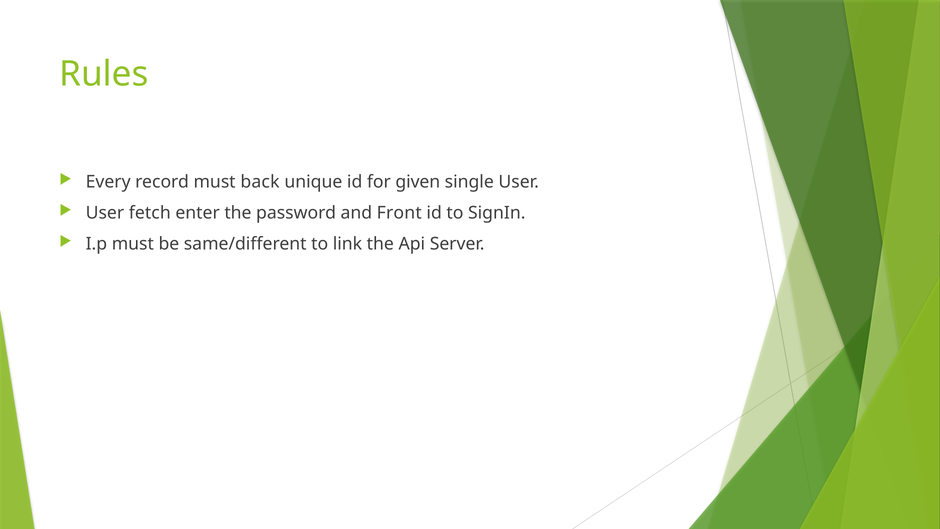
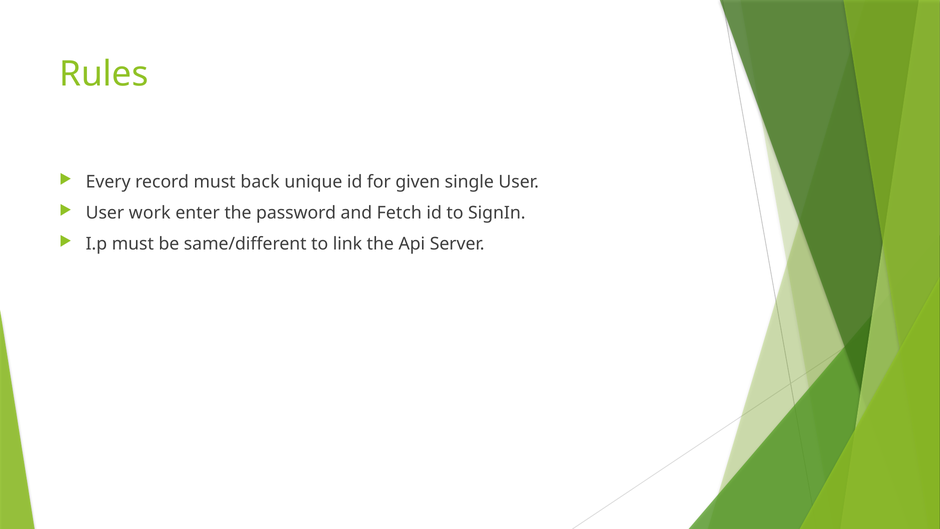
fetch: fetch -> work
Front: Front -> Fetch
